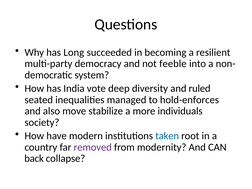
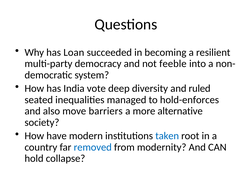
Long: Long -> Loan
stabilize: stabilize -> barriers
individuals: individuals -> alternative
removed colour: purple -> blue
back: back -> hold
